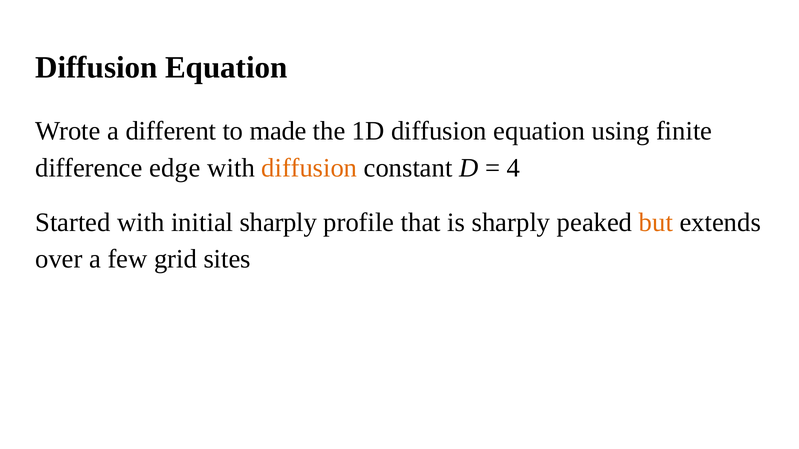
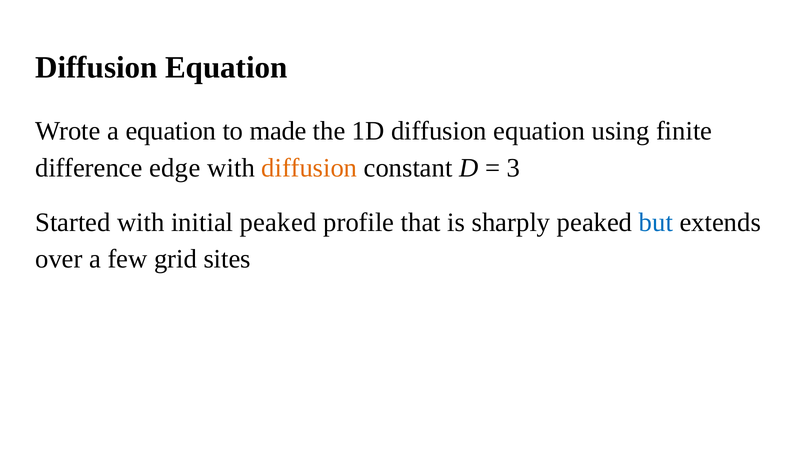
a different: different -> equation
4: 4 -> 3
initial sharply: sharply -> peaked
but colour: orange -> blue
